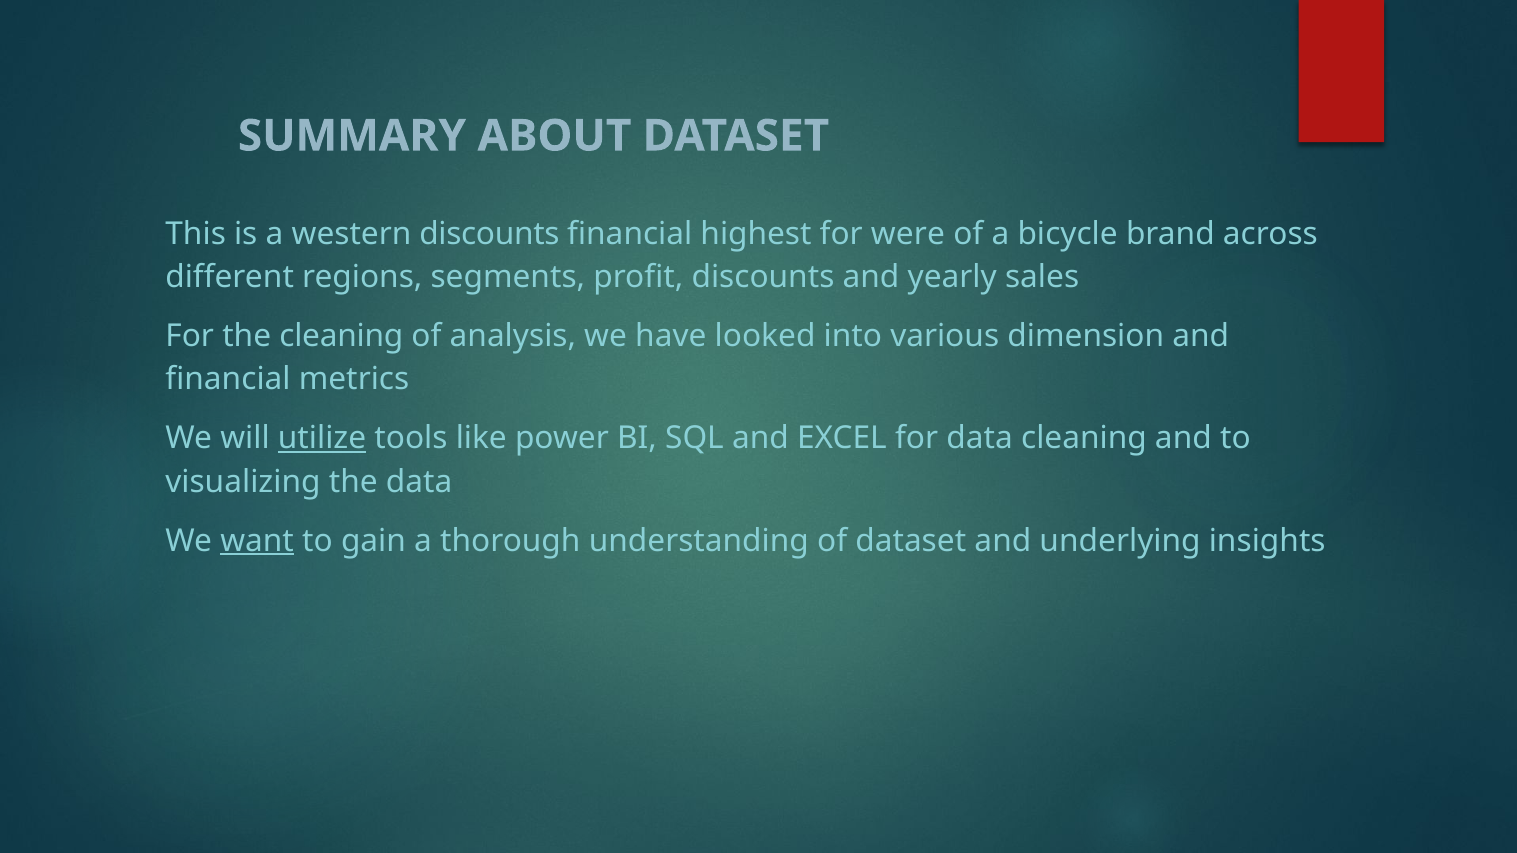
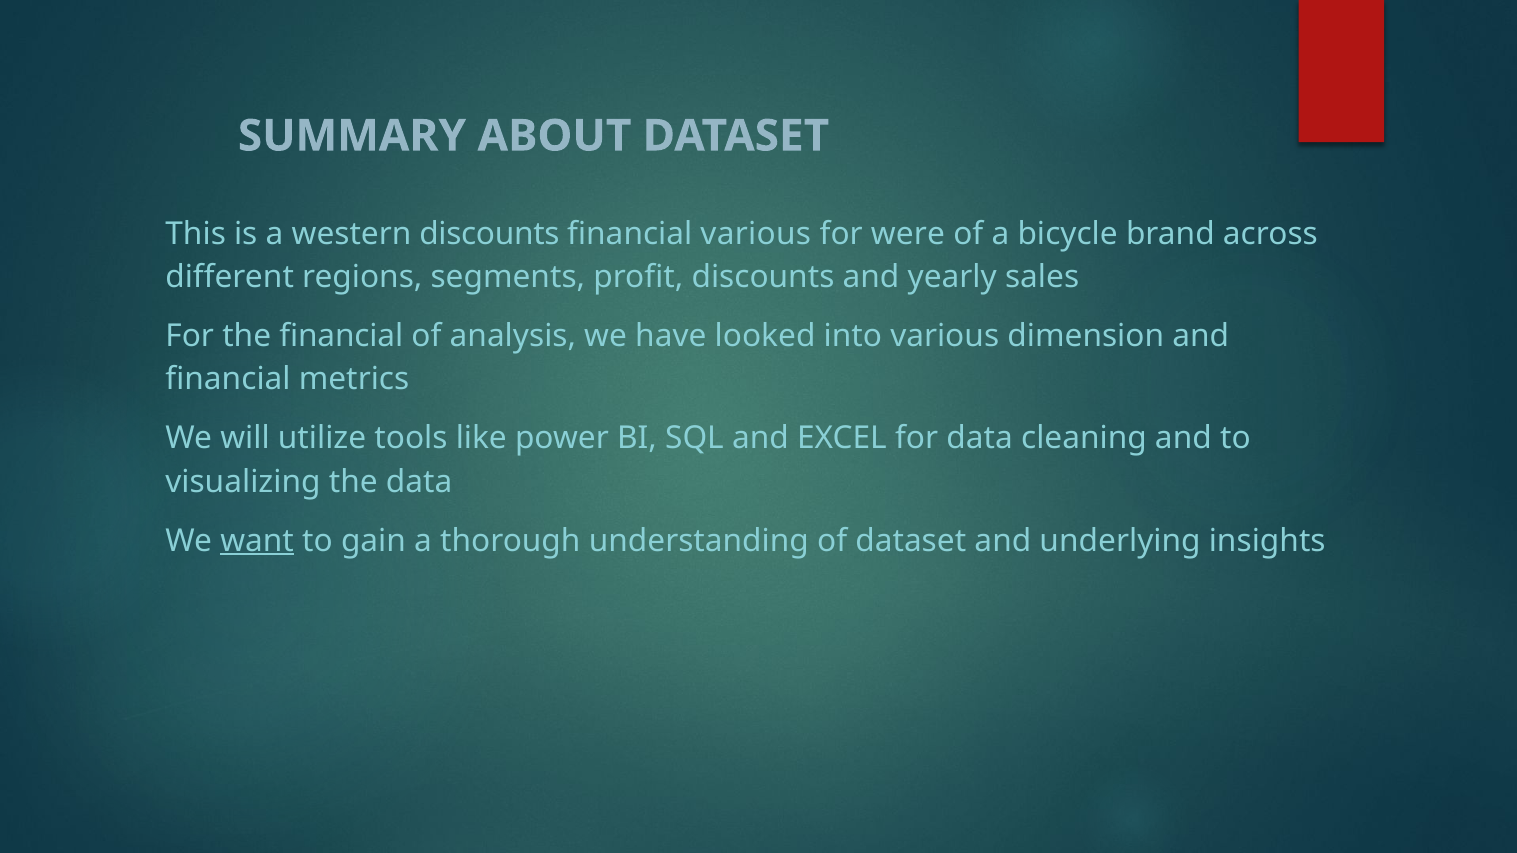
financial highest: highest -> various
the cleaning: cleaning -> financial
utilize underline: present -> none
